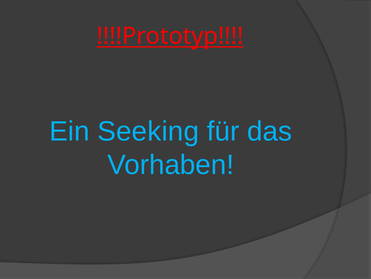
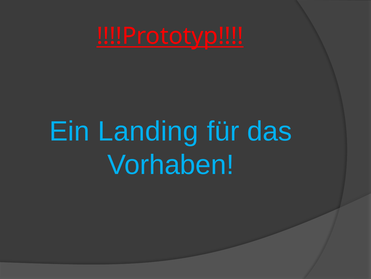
Seeking: Seeking -> Landing
